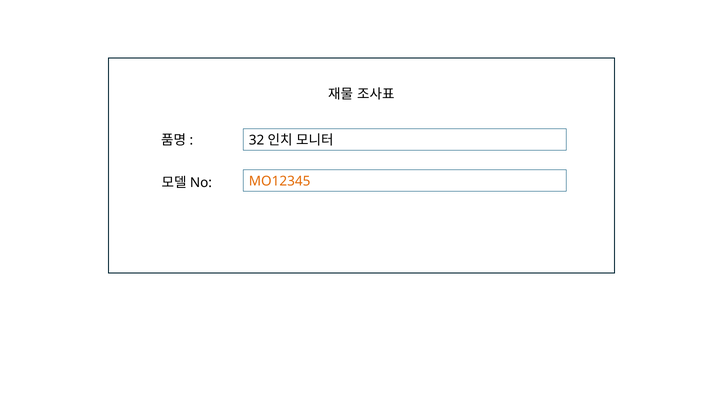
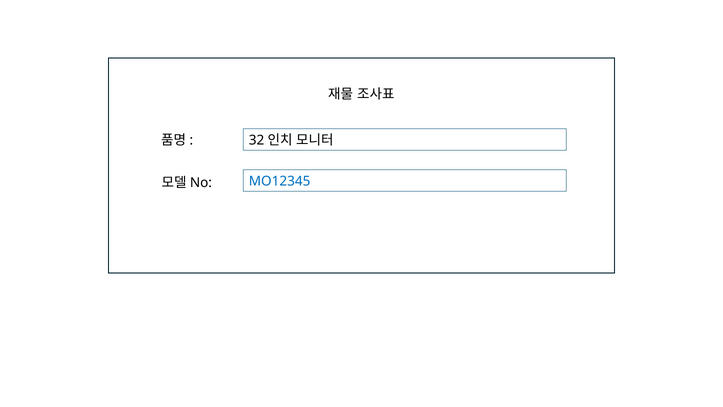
MO12345 colour: orange -> blue
